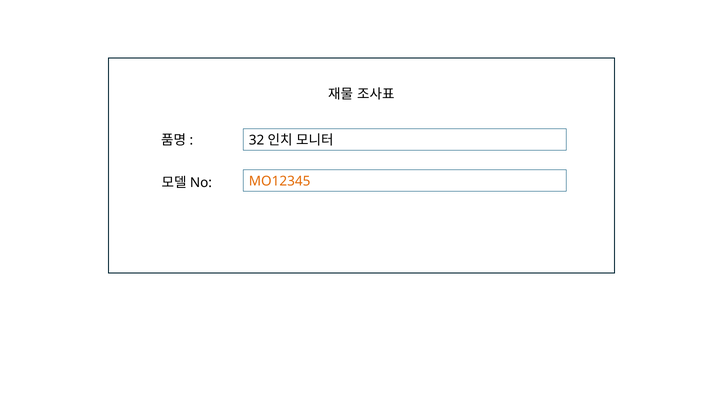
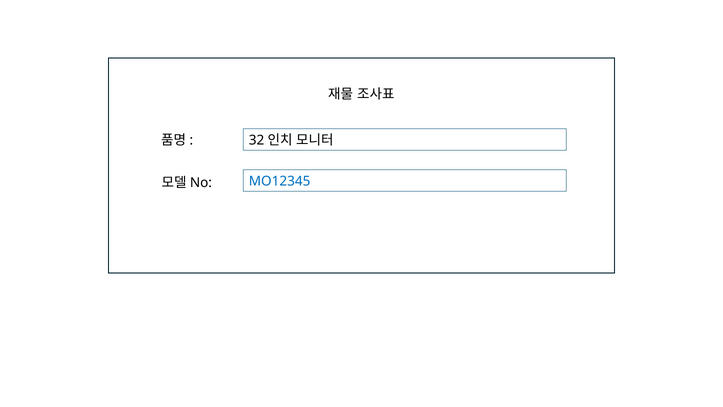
MO12345 colour: orange -> blue
